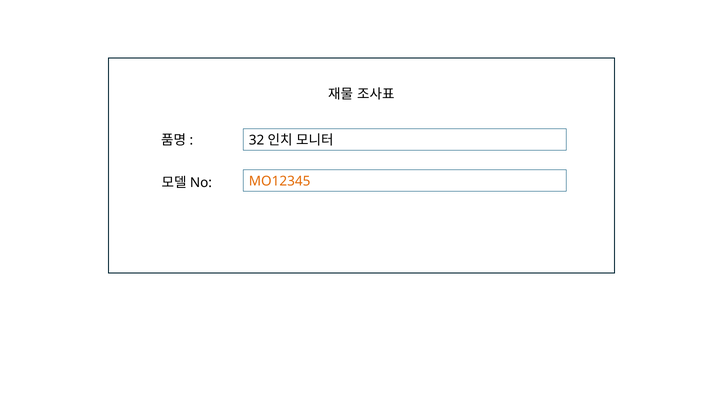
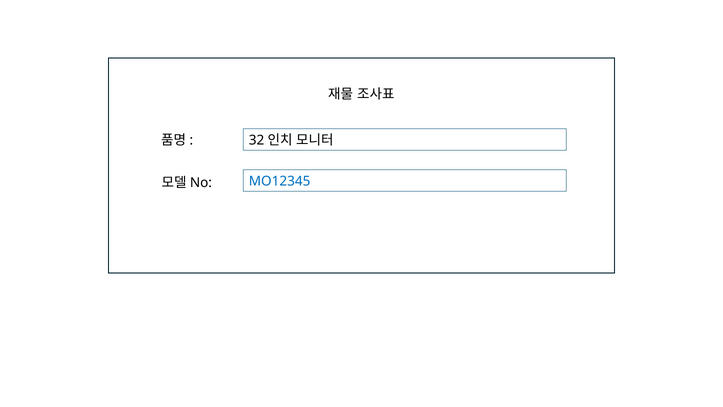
MO12345 colour: orange -> blue
